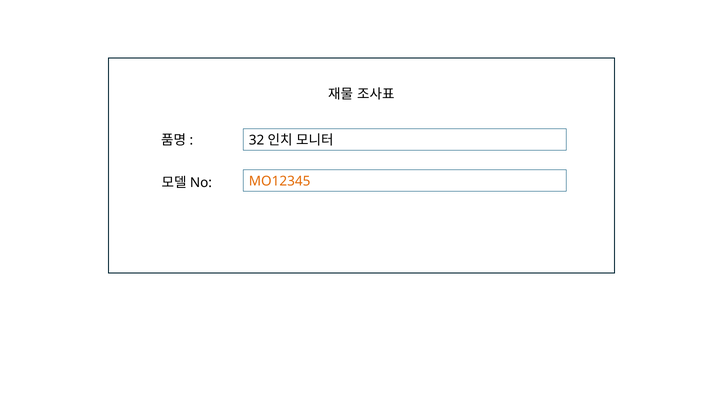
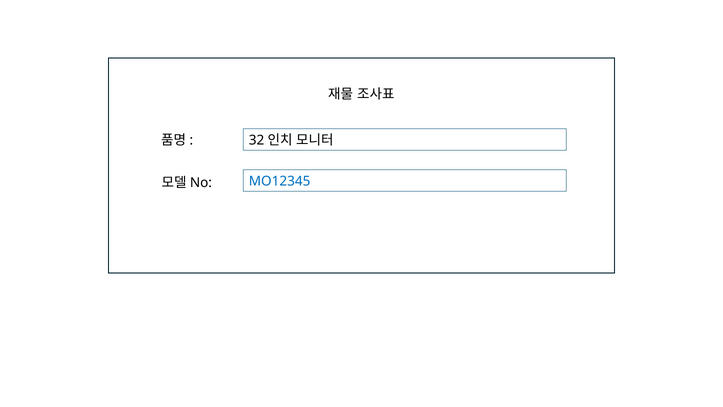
MO12345 colour: orange -> blue
